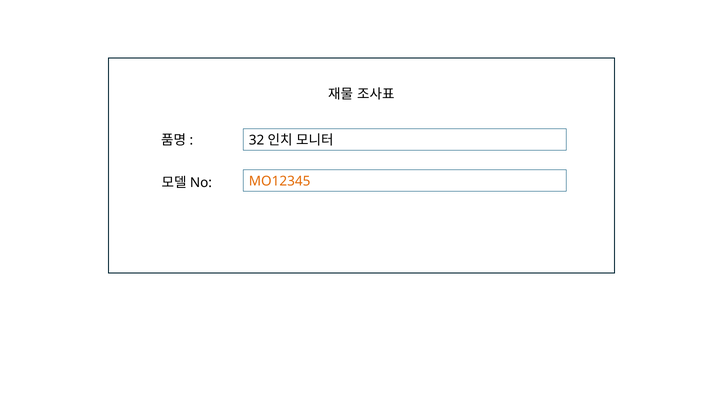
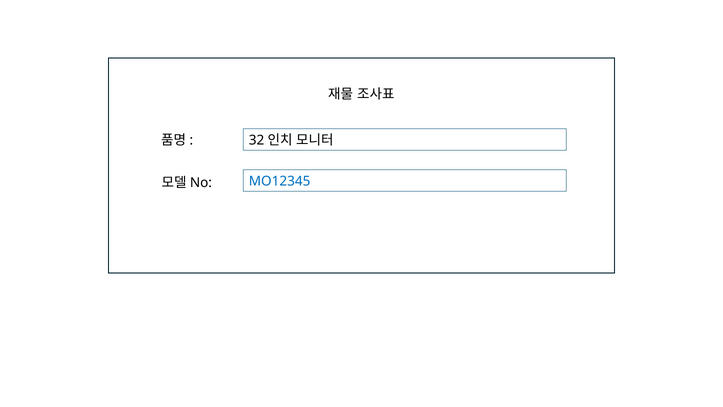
MO12345 colour: orange -> blue
